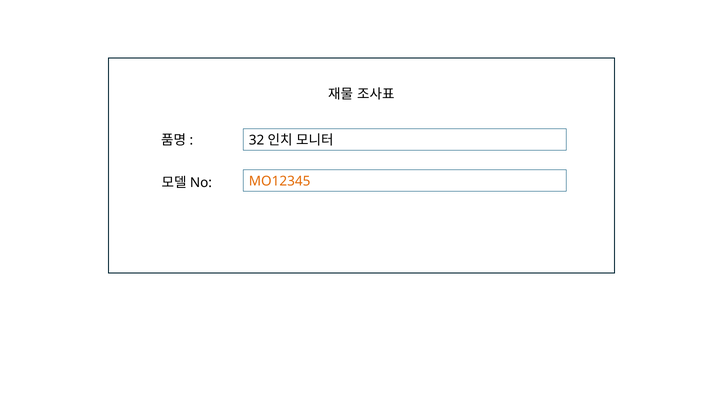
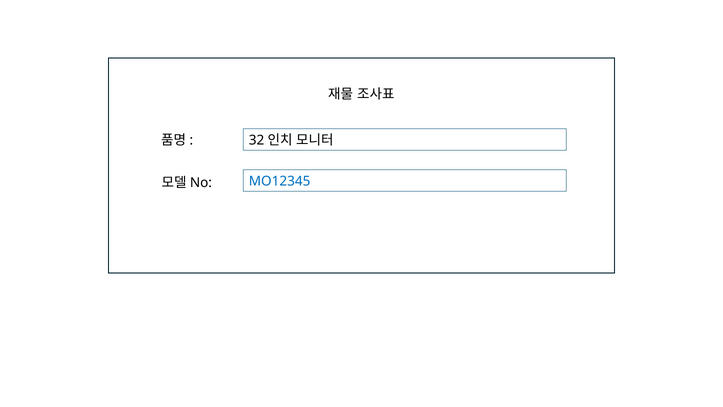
MO12345 colour: orange -> blue
